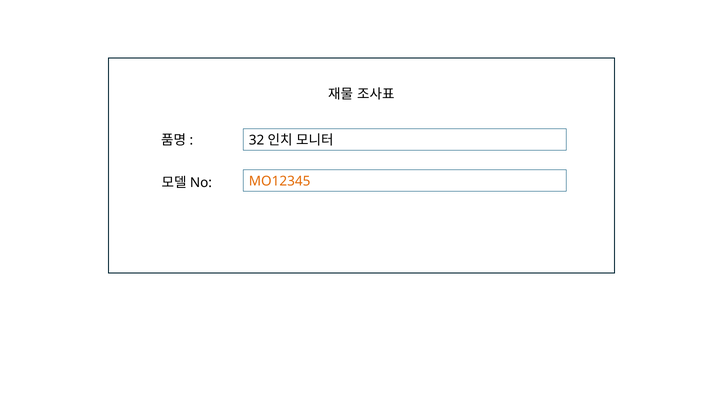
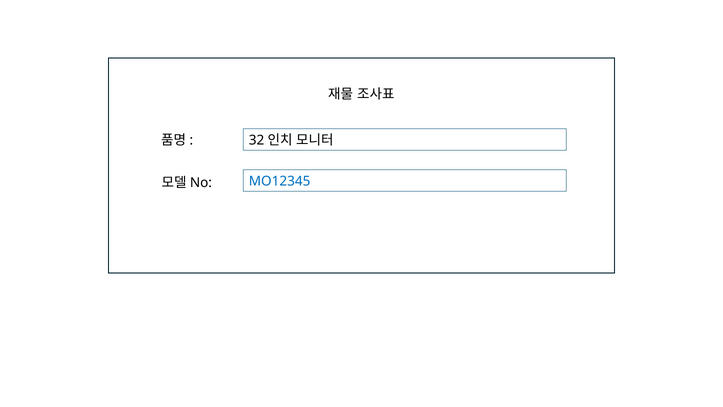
MO12345 colour: orange -> blue
